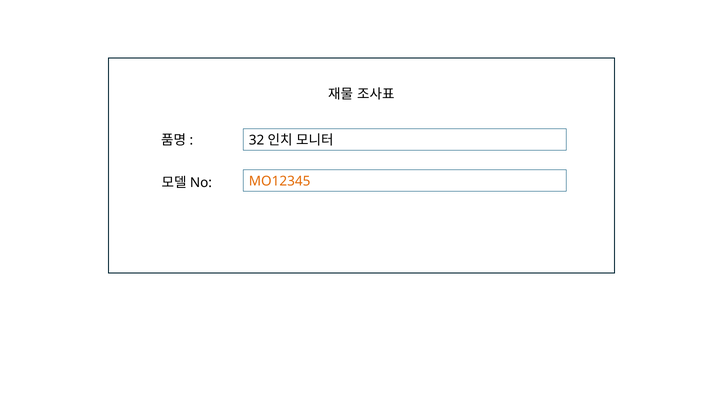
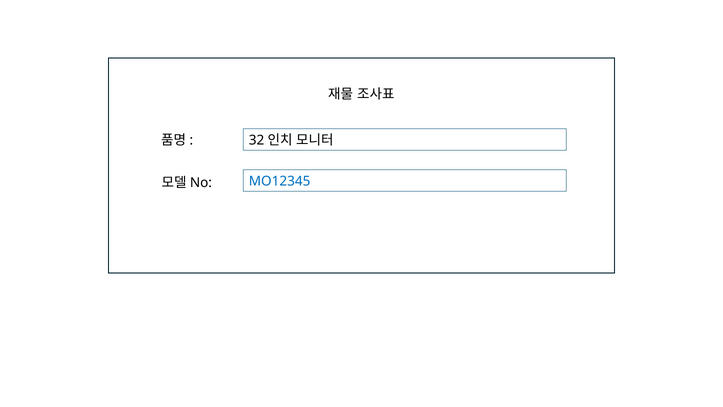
MO12345 colour: orange -> blue
